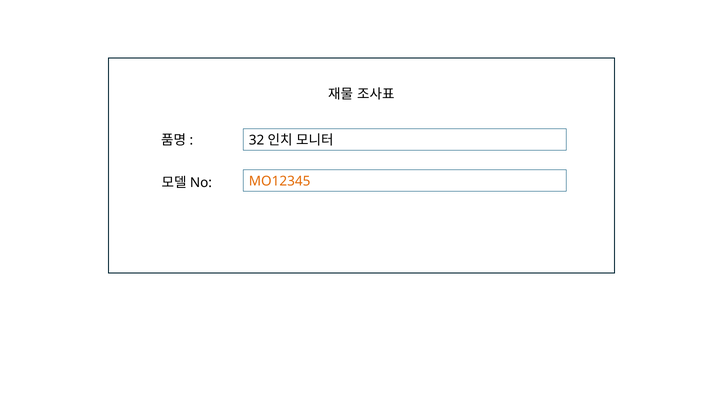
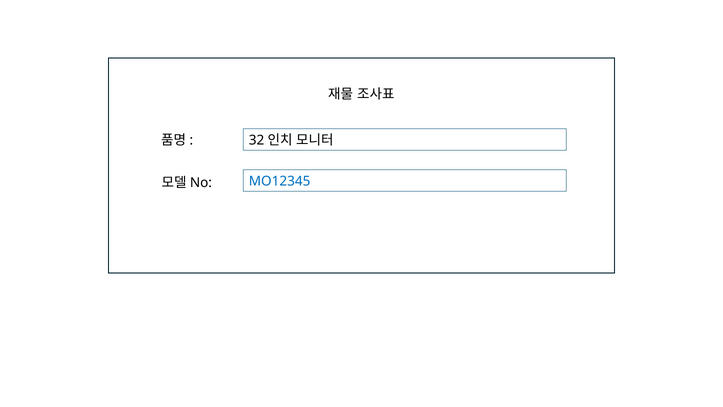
MO12345 colour: orange -> blue
